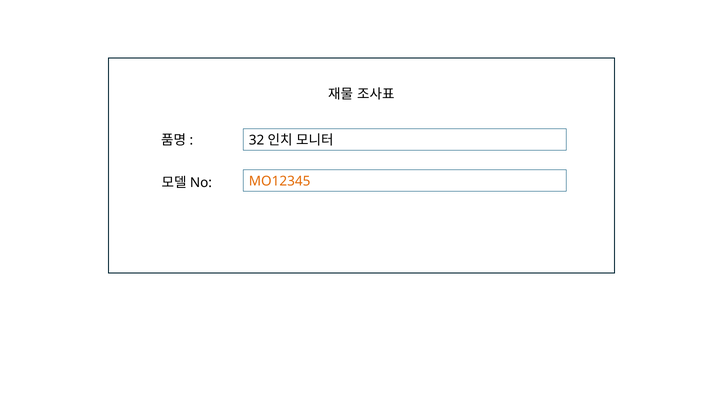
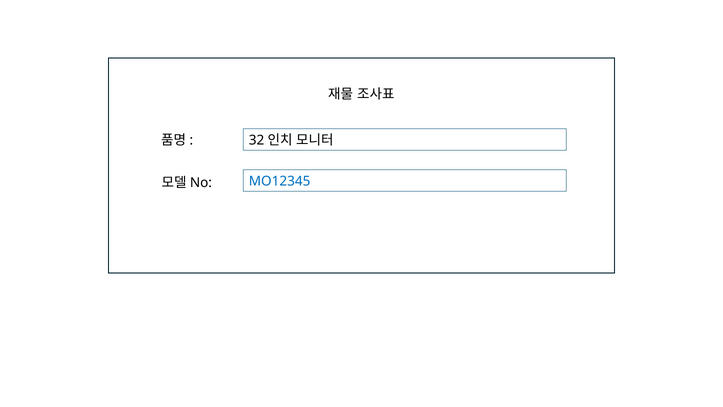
MO12345 colour: orange -> blue
